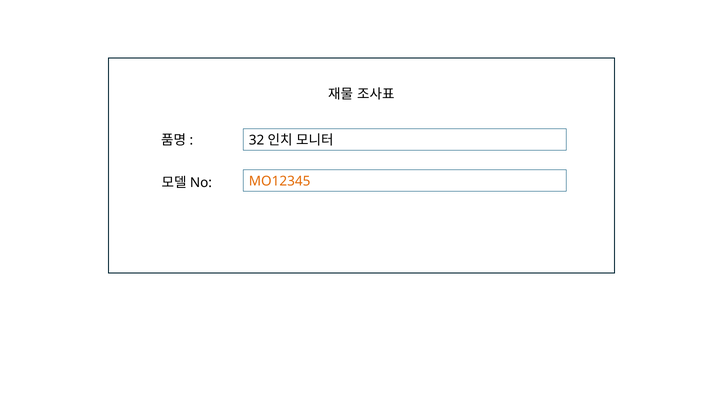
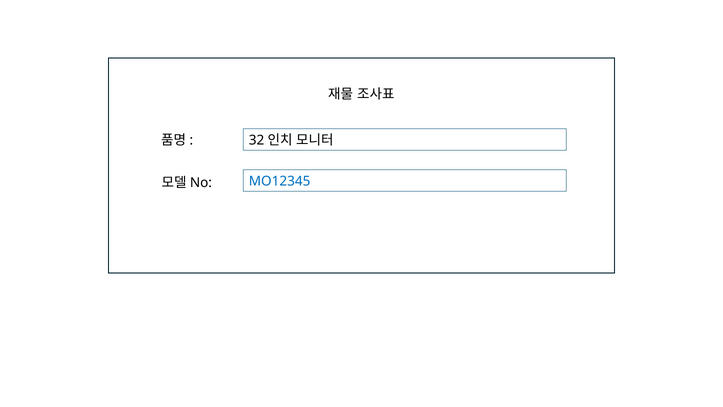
MO12345 colour: orange -> blue
